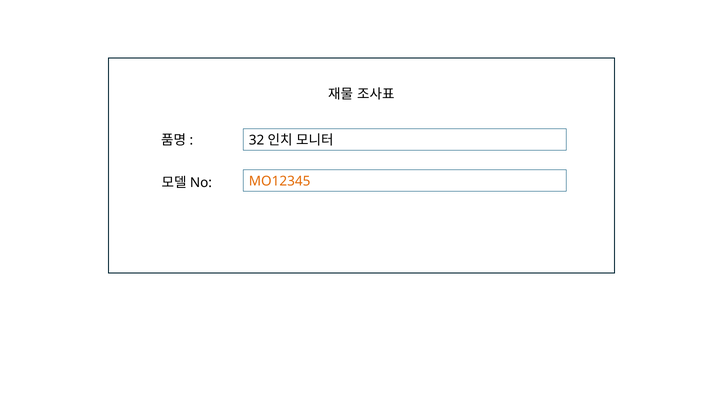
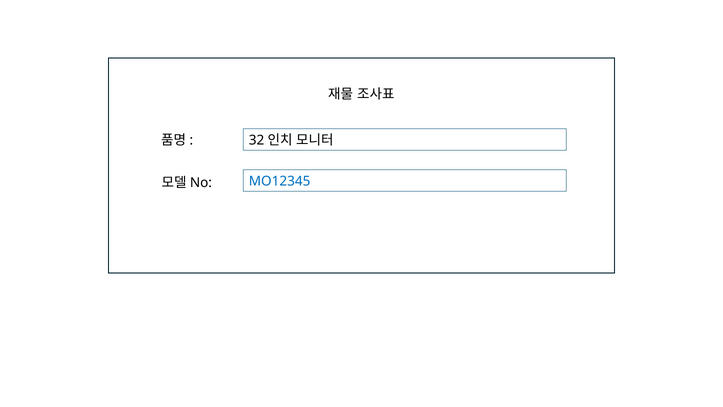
MO12345 colour: orange -> blue
